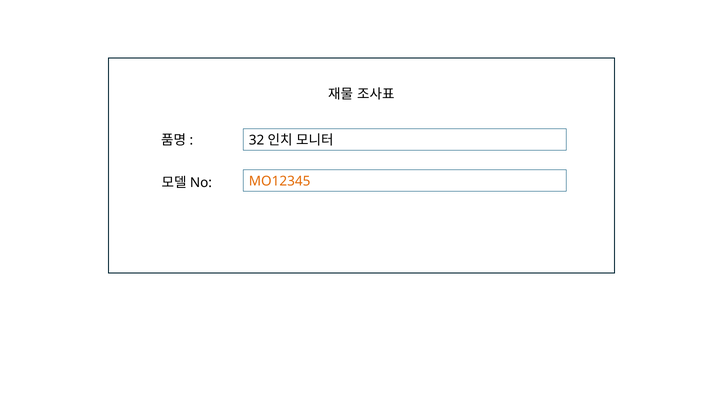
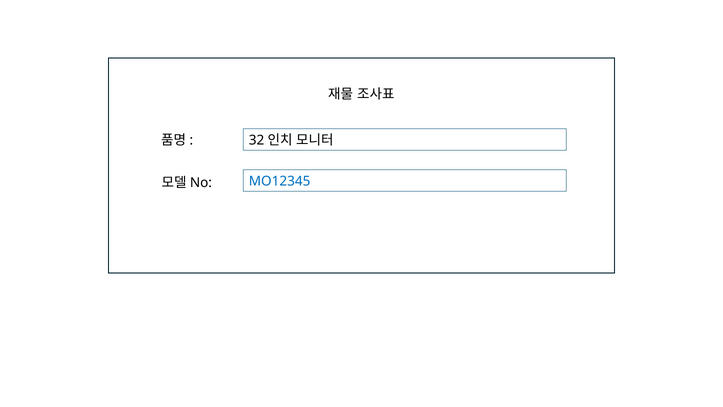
MO12345 colour: orange -> blue
